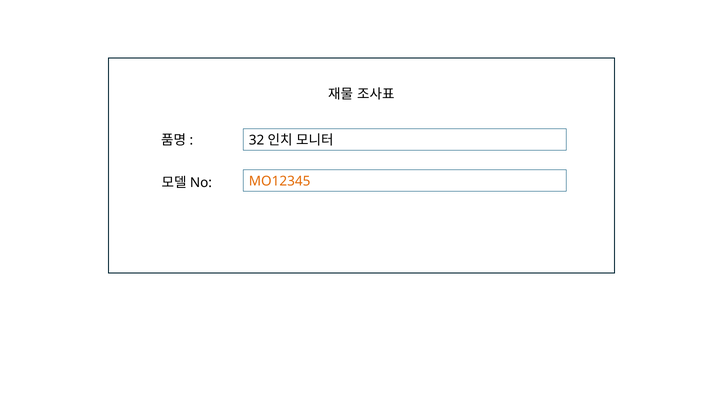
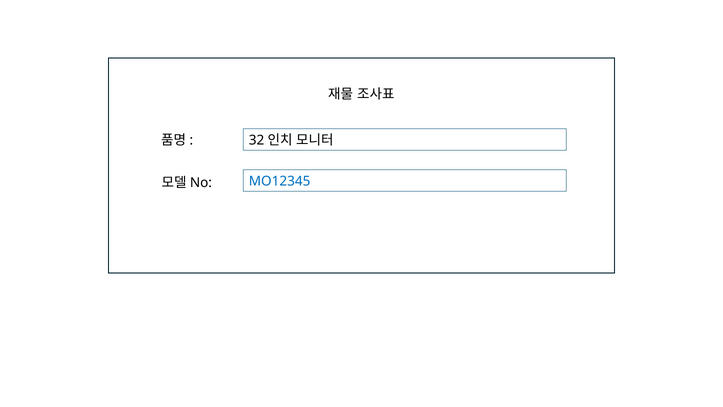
MO12345 colour: orange -> blue
